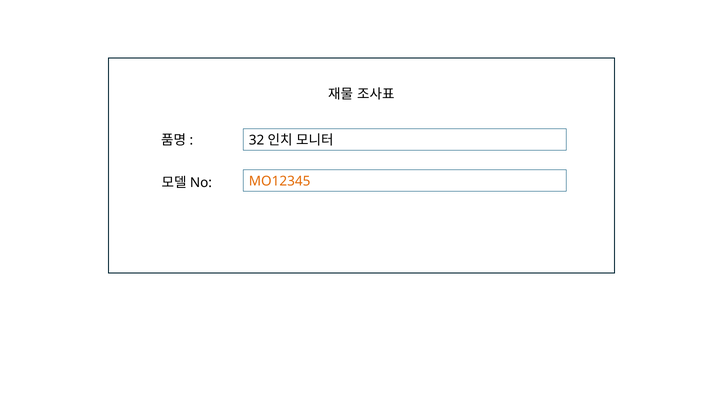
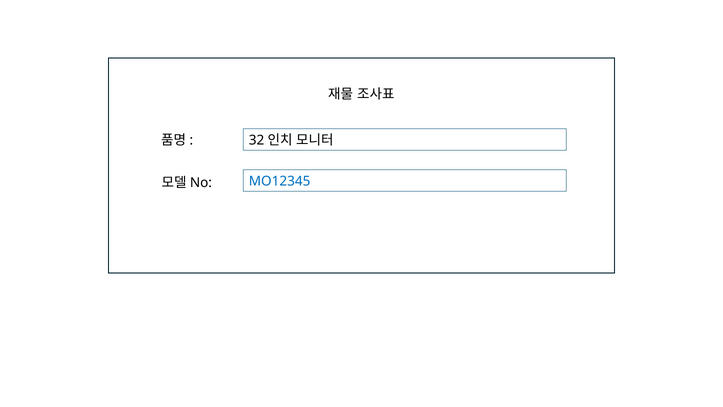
MO12345 colour: orange -> blue
